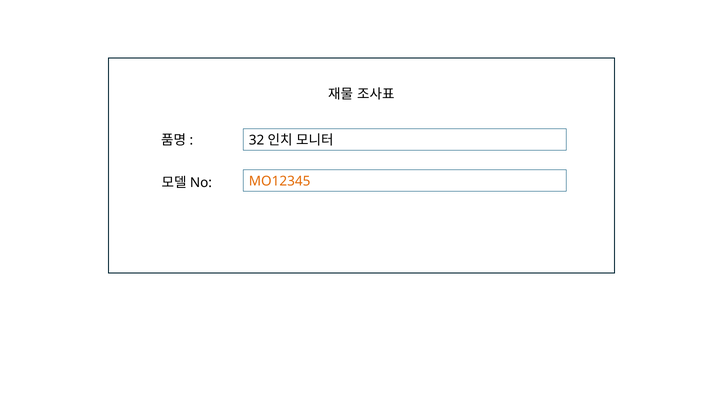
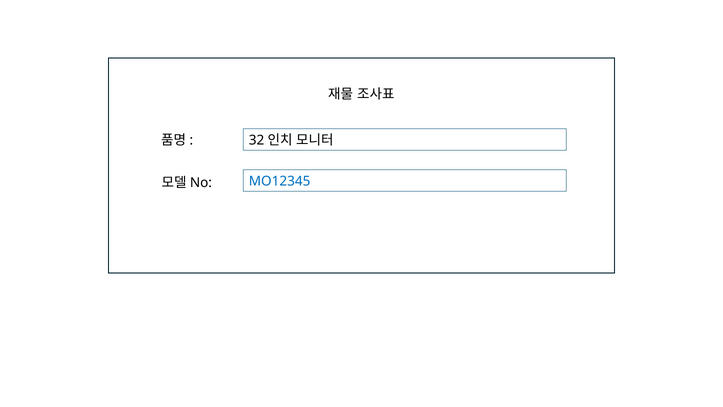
MO12345 colour: orange -> blue
